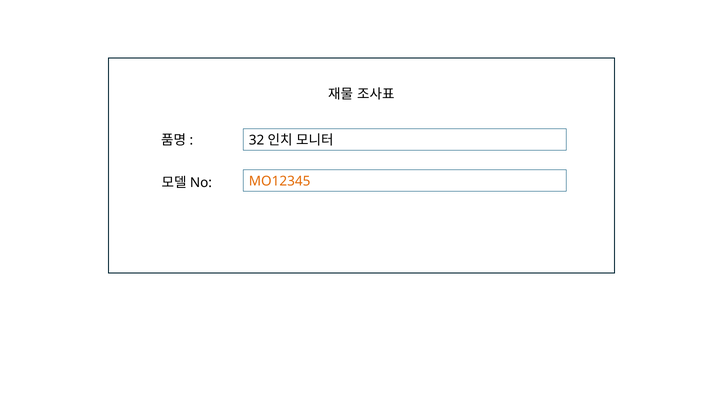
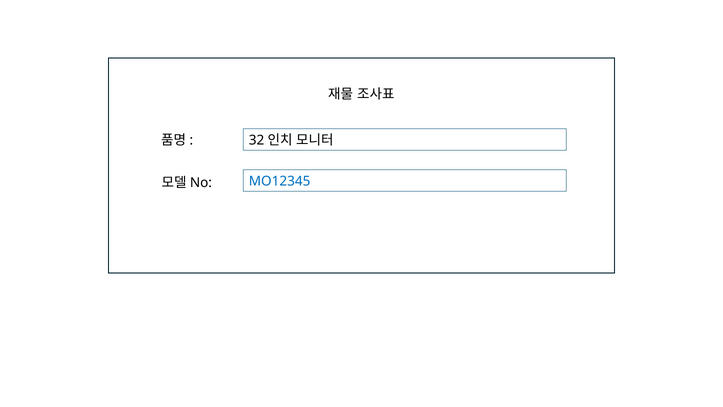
MO12345 colour: orange -> blue
